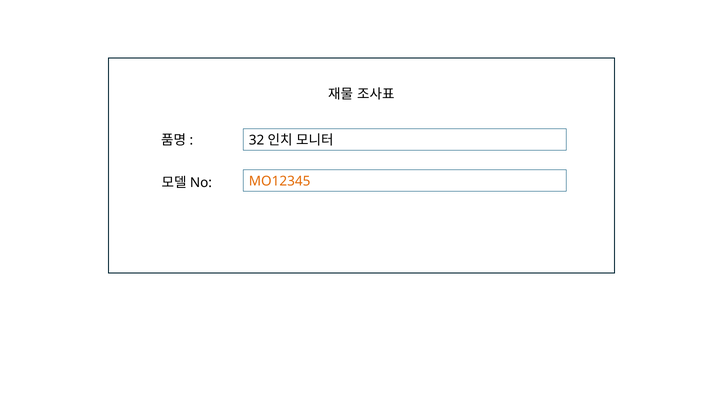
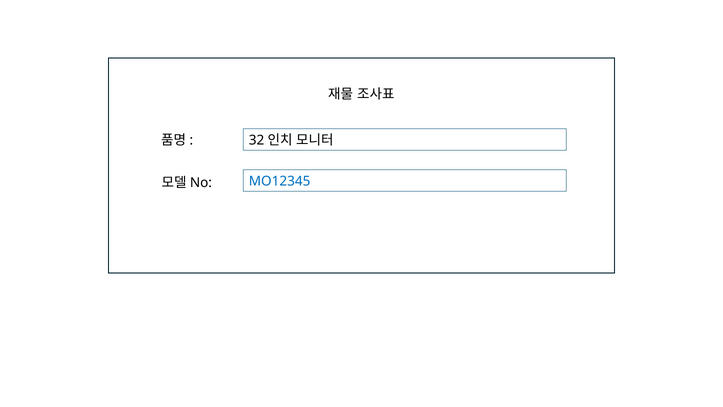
MO12345 colour: orange -> blue
